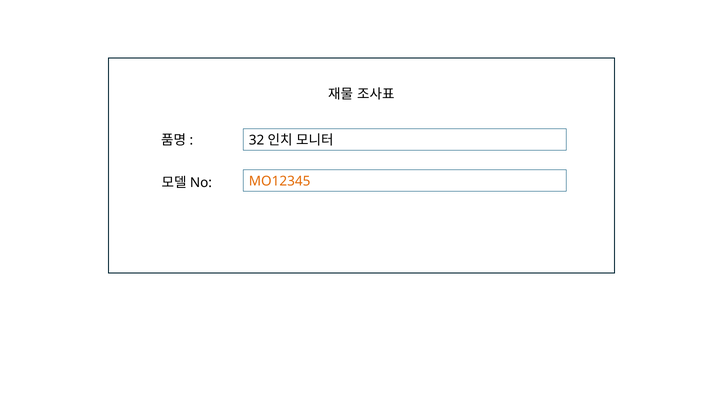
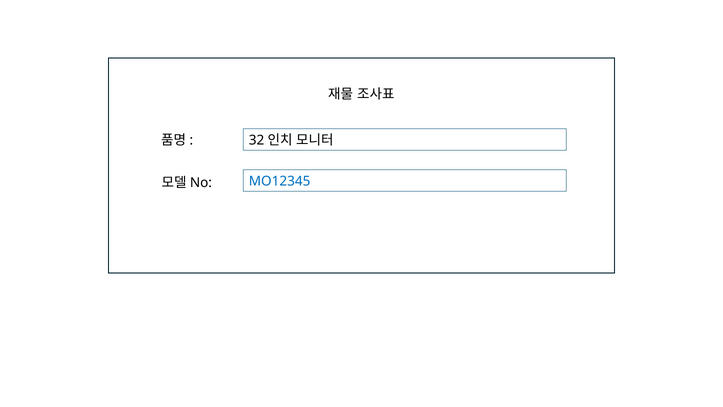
MO12345 colour: orange -> blue
